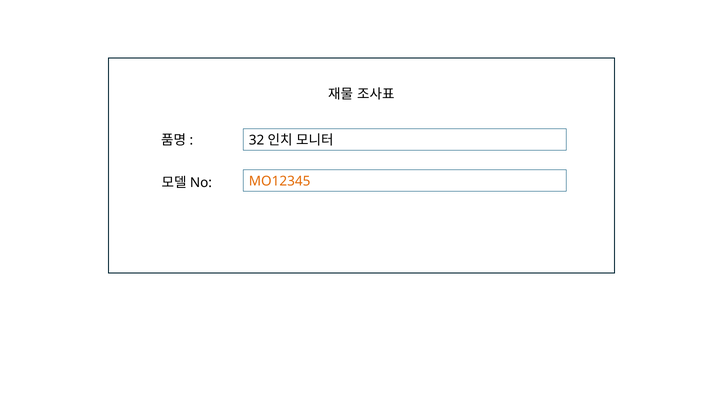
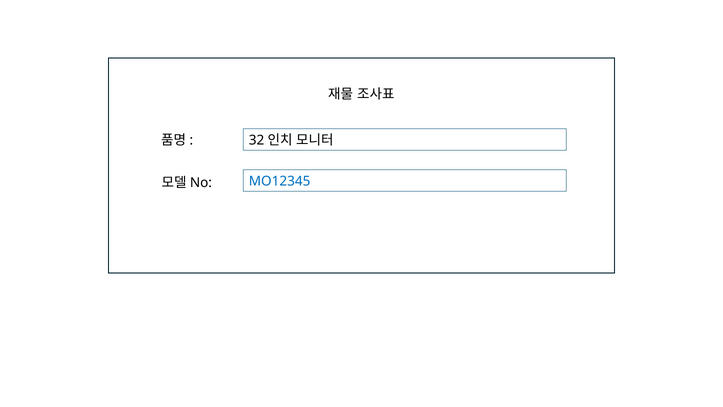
MO12345 colour: orange -> blue
